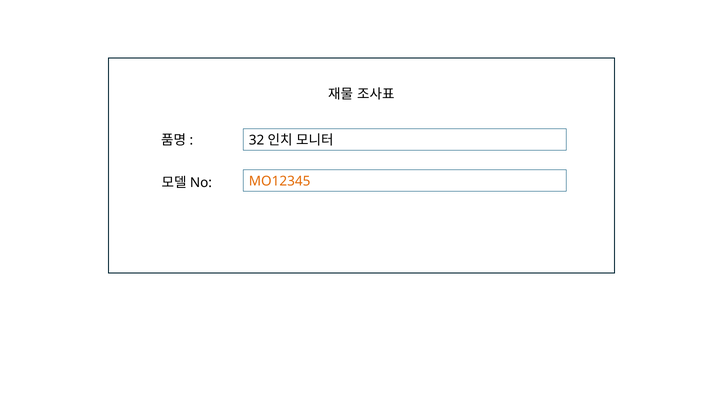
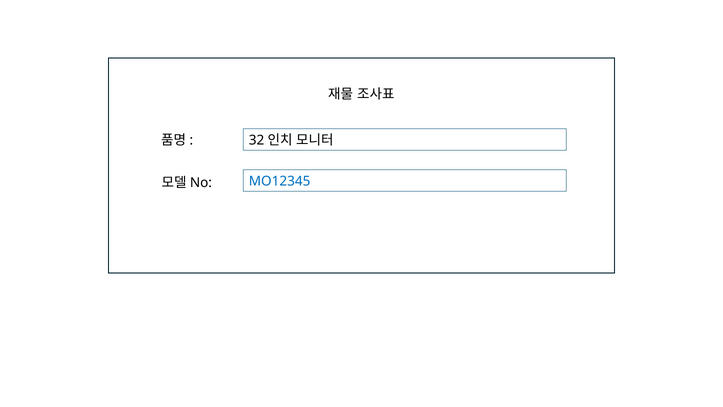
MO12345 colour: orange -> blue
